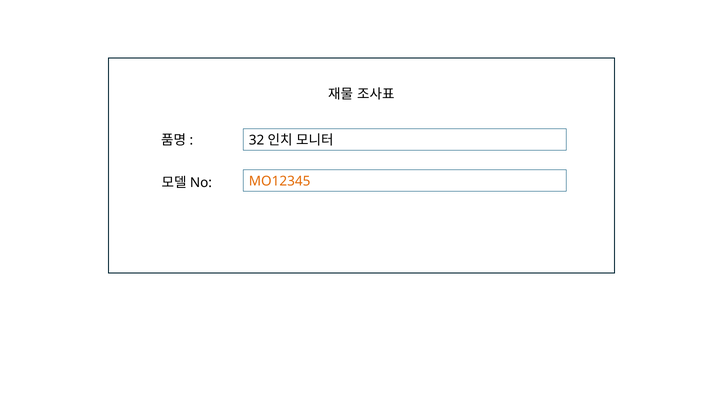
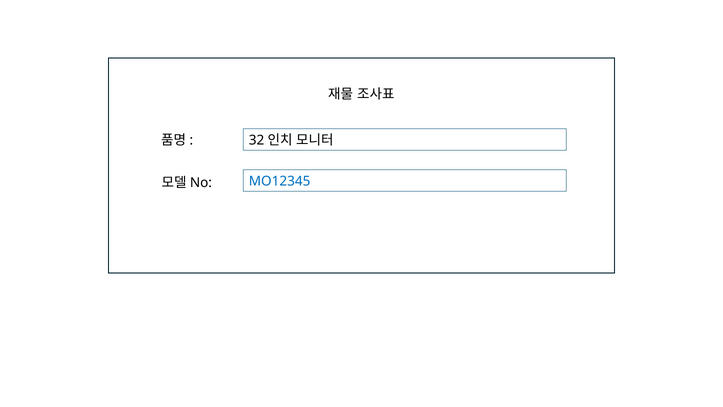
MO12345 colour: orange -> blue
